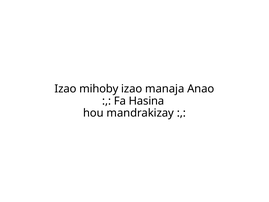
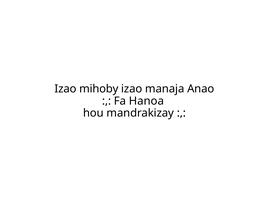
Hasina: Hasina -> Hanoa
